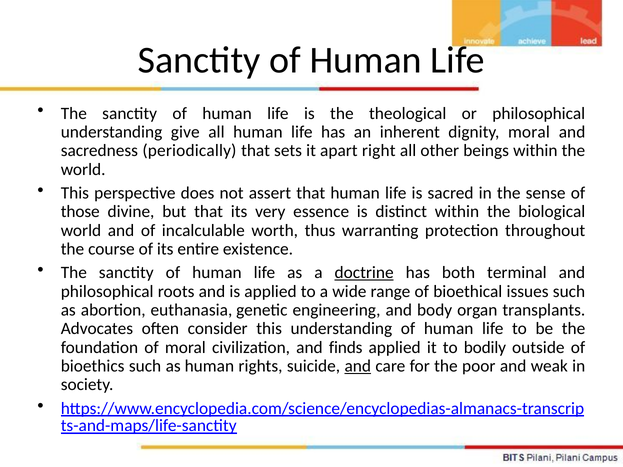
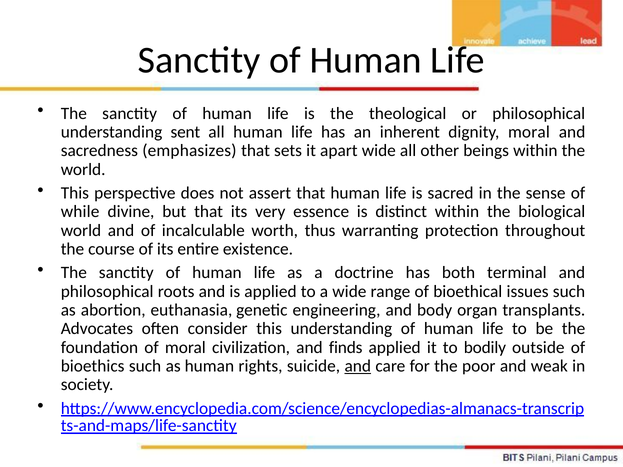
give: give -> sent
periodically: periodically -> emphasizes
apart right: right -> wide
those: those -> while
doctrine underline: present -> none
